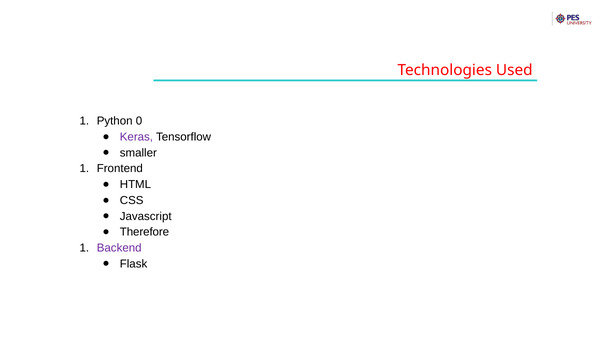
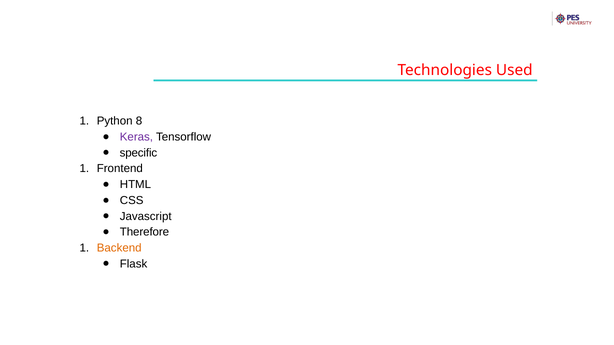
0: 0 -> 8
smaller: smaller -> specific
Backend colour: purple -> orange
